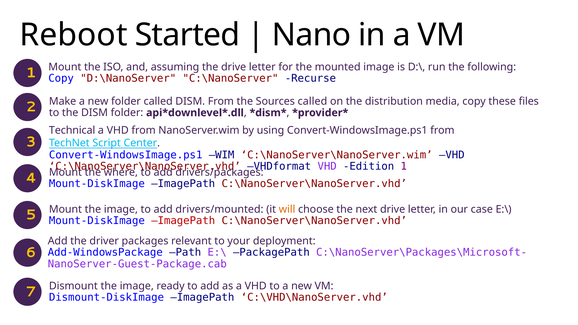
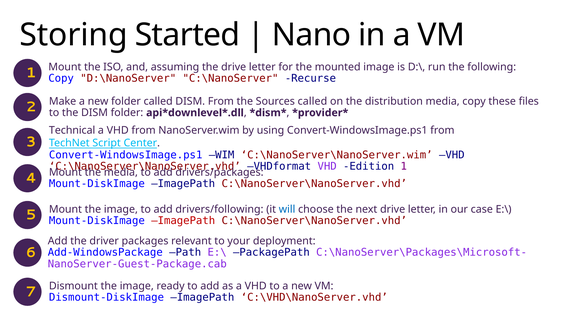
Reboot: Reboot -> Storing
the where: where -> media
drivers/mounted: drivers/mounted -> drivers/following
will colour: orange -> blue
